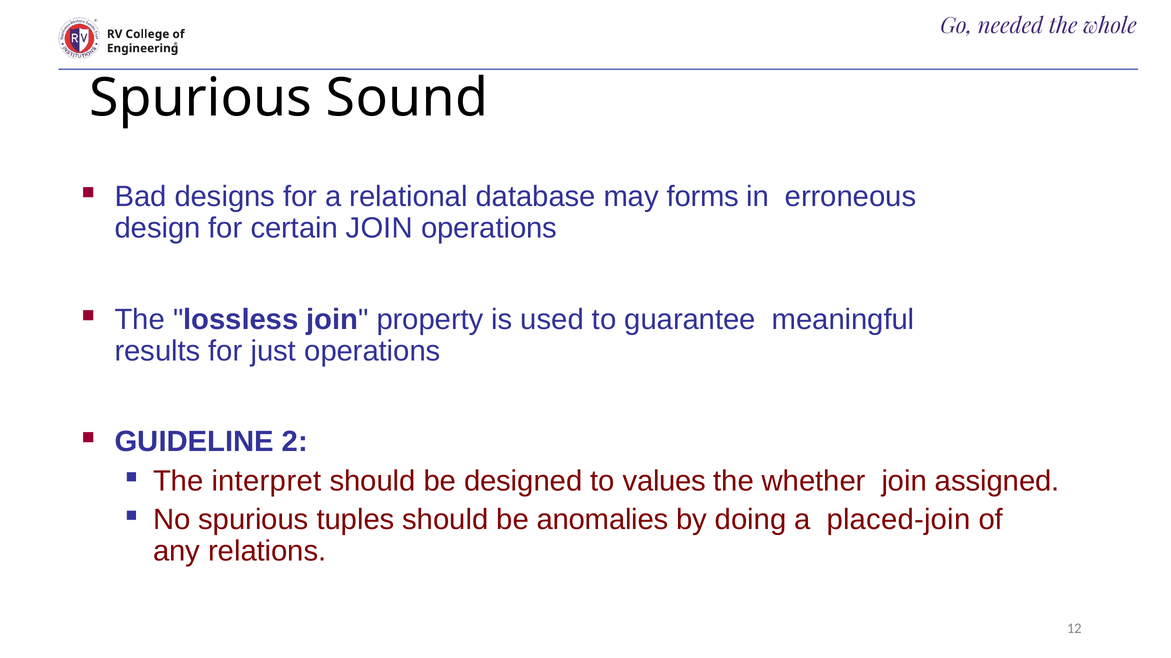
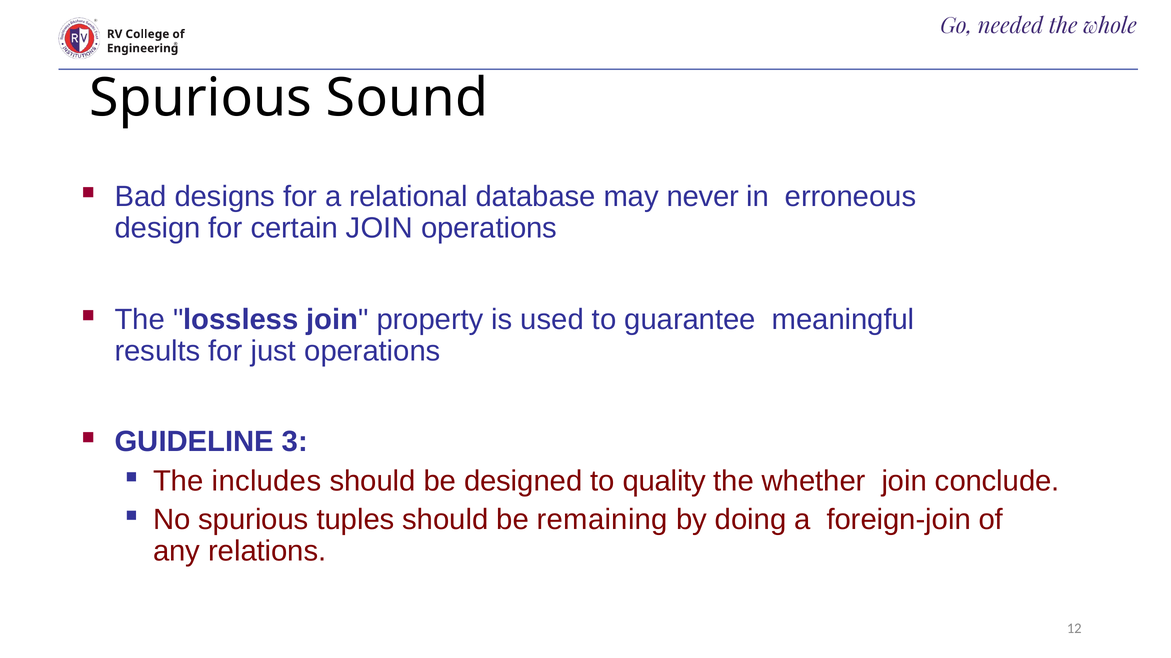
forms: forms -> never
2: 2 -> 3
interpret: interpret -> includes
values: values -> quality
assigned: assigned -> conclude
anomalies: anomalies -> remaining
placed-join: placed-join -> foreign-join
